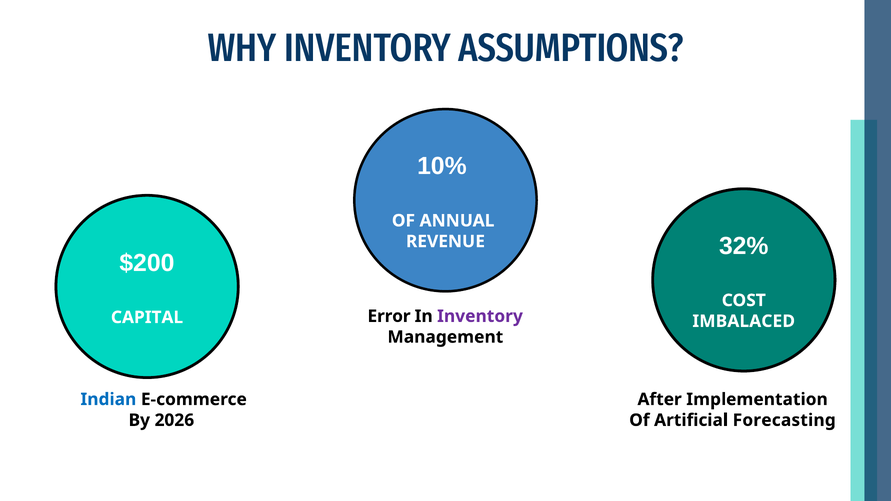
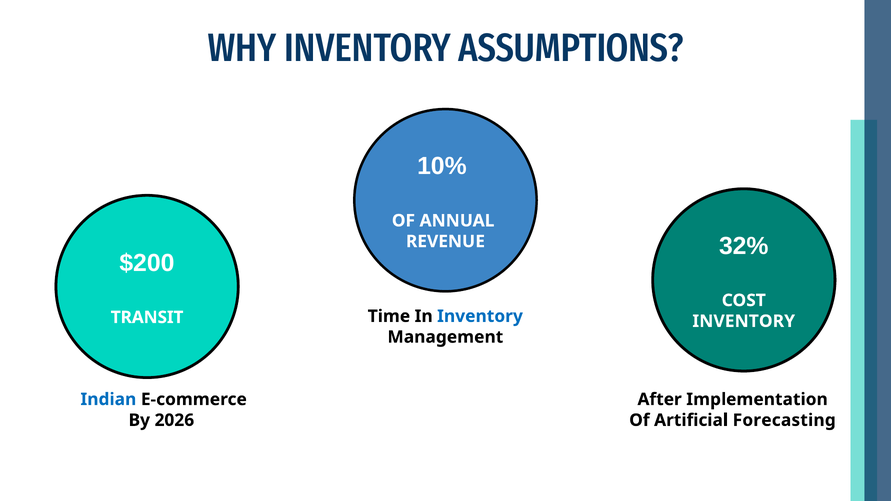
Error: Error -> Time
Inventory at (480, 316) colour: purple -> blue
CAPITAL: CAPITAL -> TRANSIT
IMBALACED at (744, 321): IMBALACED -> INVENTORY
